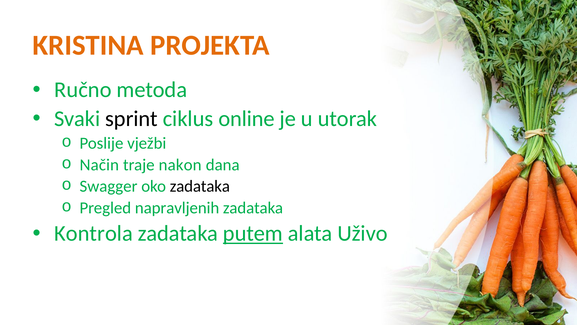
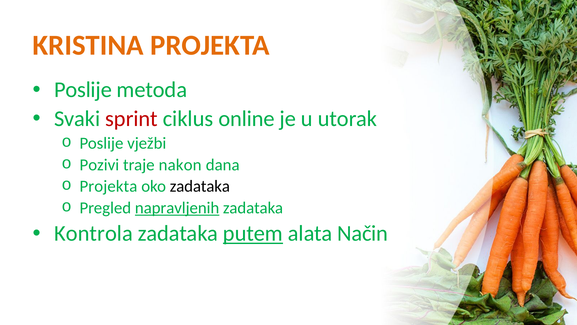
Ručno at (83, 90): Ručno -> Poslije
sprint colour: black -> red
Način: Način -> Pozivi
Swagger at (108, 186): Swagger -> Projekta
napravljenih underline: none -> present
Uživo: Uživo -> Način
